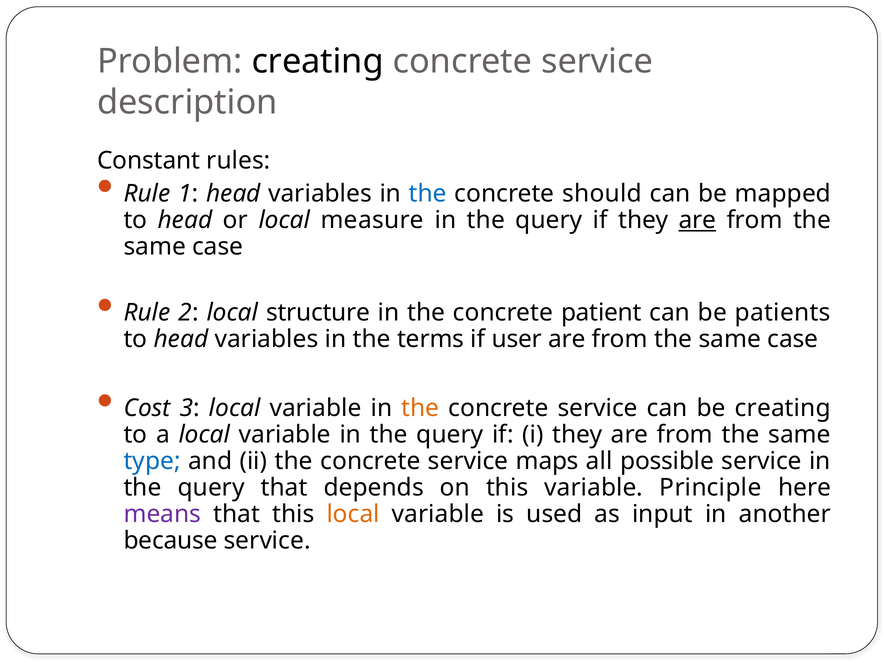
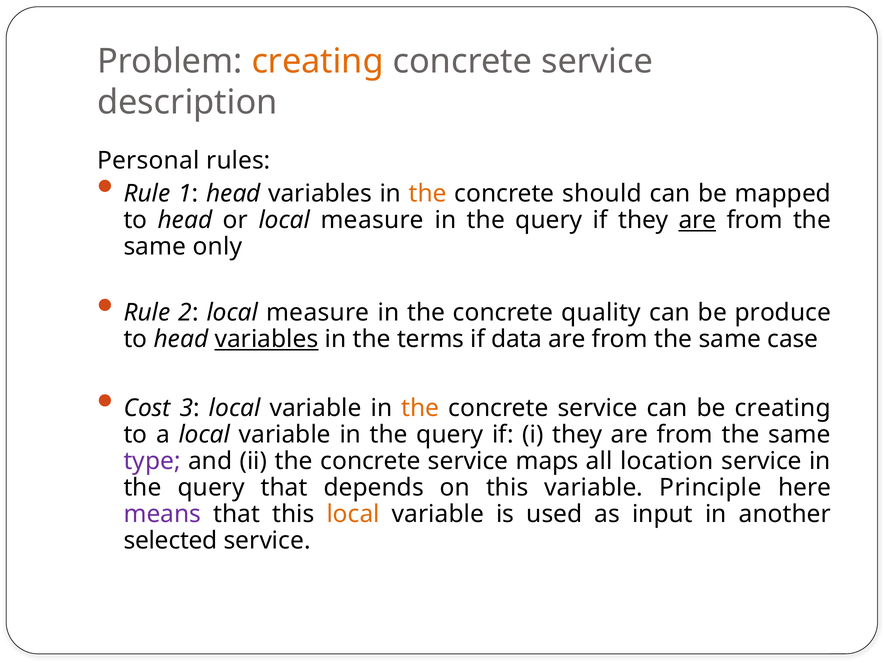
creating at (318, 61) colour: black -> orange
Constant: Constant -> Personal
the at (428, 194) colour: blue -> orange
case at (218, 247): case -> only
2 local structure: structure -> measure
patient: patient -> quality
patients: patients -> produce
variables at (267, 339) underline: none -> present
user: user -> data
type colour: blue -> purple
possible: possible -> location
because: because -> selected
